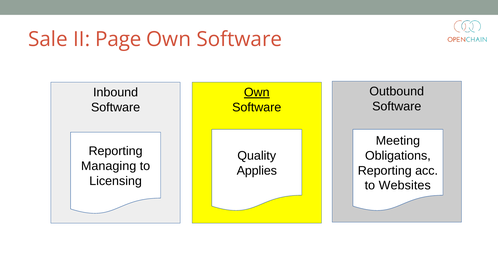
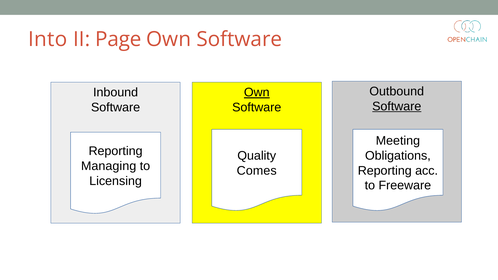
Sale: Sale -> Into
Software at (397, 106) underline: none -> present
Applies: Applies -> Comes
Websites: Websites -> Freeware
